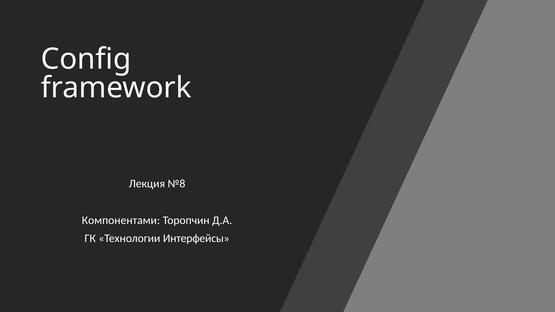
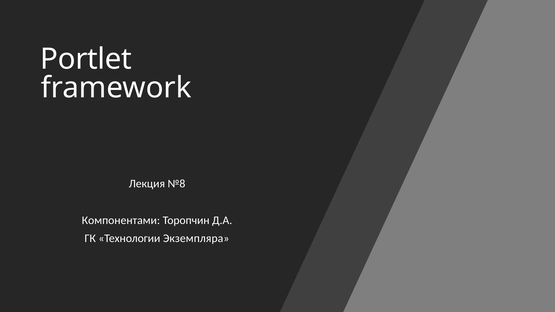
Config: Config -> Portlet
Интерфейсы: Интерфейсы -> Экземпляра
